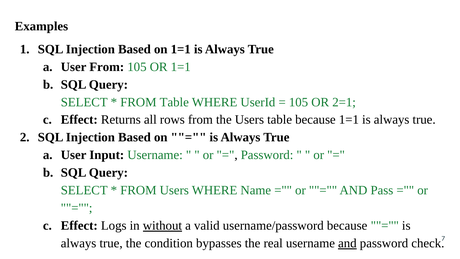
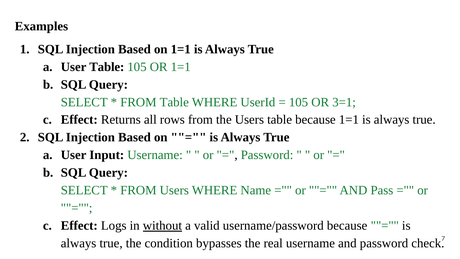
User From: From -> Table
2=1: 2=1 -> 3=1
and at (347, 243) underline: present -> none
